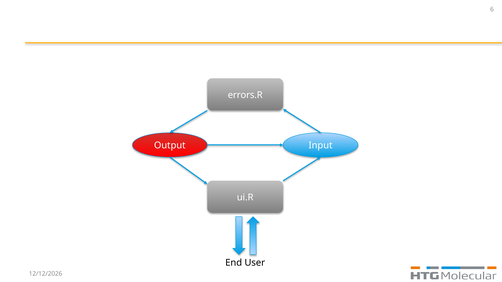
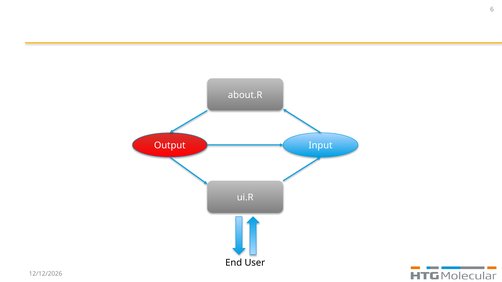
errors.R: errors.R -> about.R
